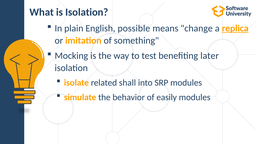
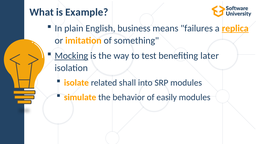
is Isolation: Isolation -> Example
possible: possible -> business
change: change -> failures
Mocking underline: none -> present
